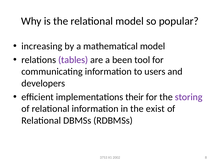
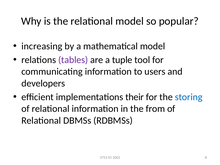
been: been -> tuple
storing colour: purple -> blue
exist: exist -> from
